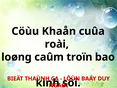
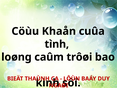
roài: roài -> tình
troïn: troïn -> trôøi
